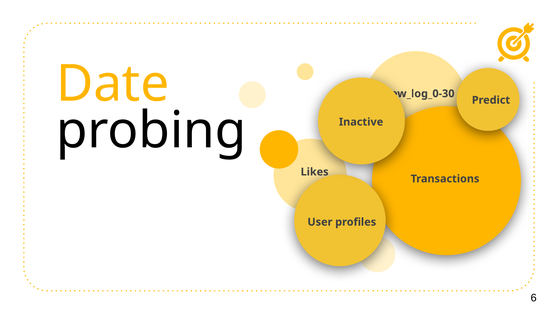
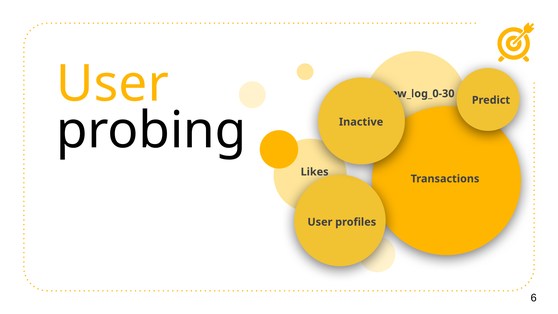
Date at (113, 84): Date -> User
